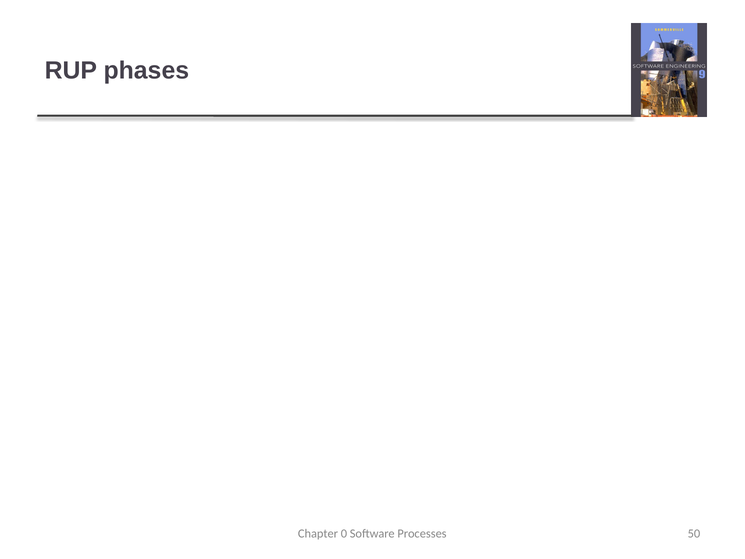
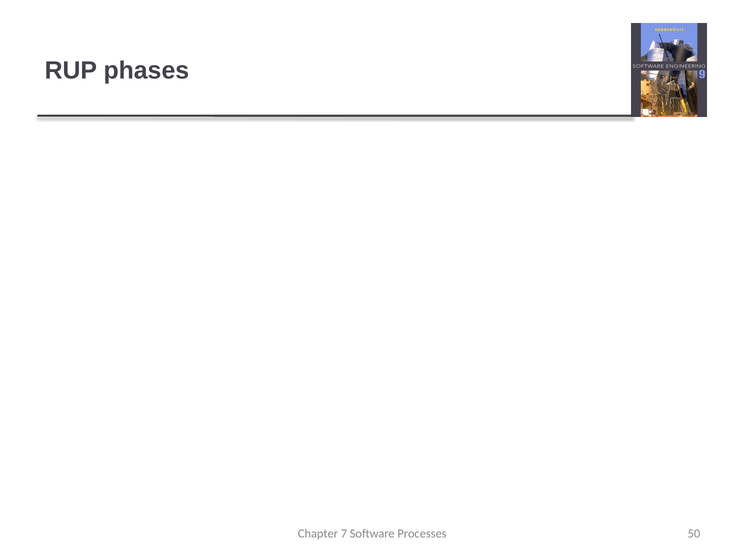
0: 0 -> 7
